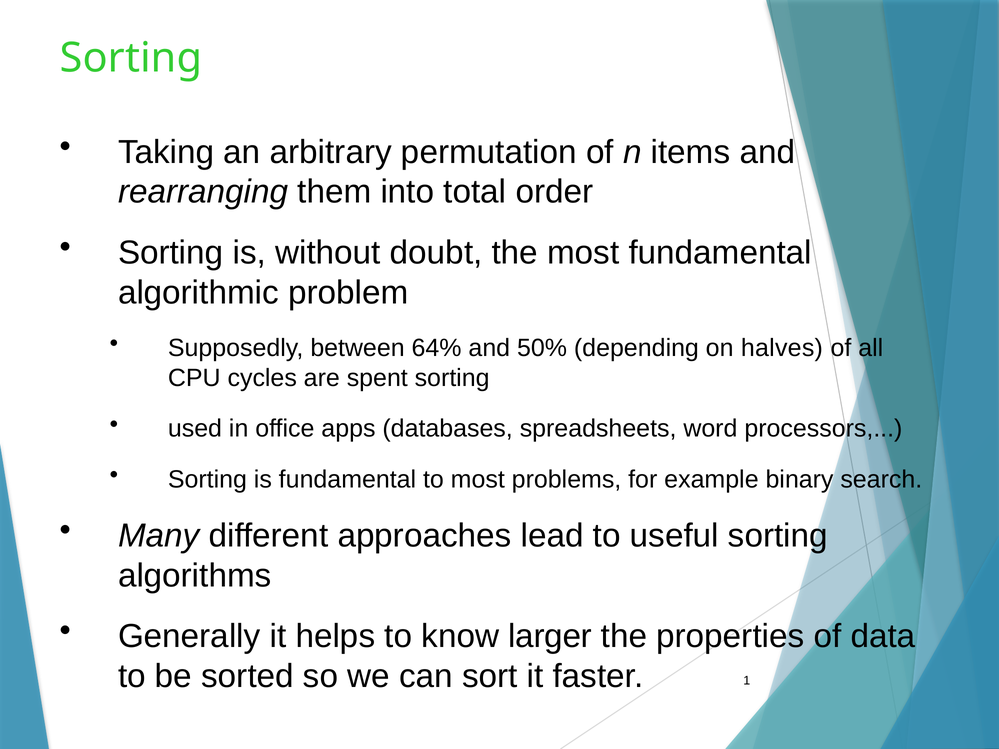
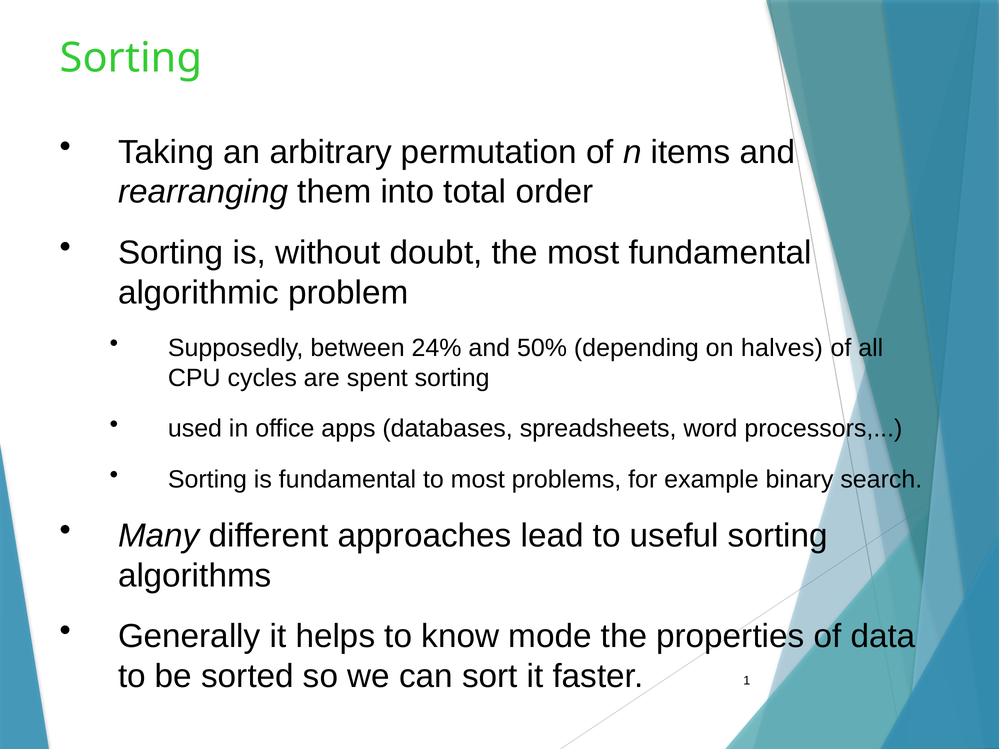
64%: 64% -> 24%
larger: larger -> mode
